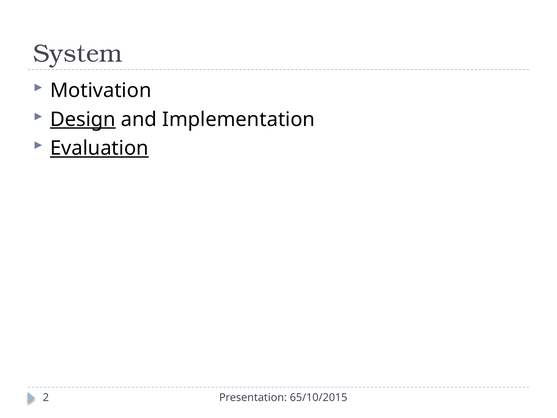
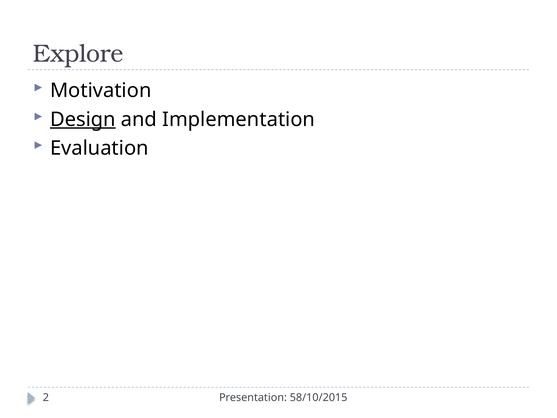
System: System -> Explore
Evaluation underline: present -> none
65/10/2015: 65/10/2015 -> 58/10/2015
